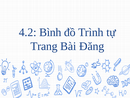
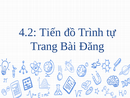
Bình: Bình -> Tiến
